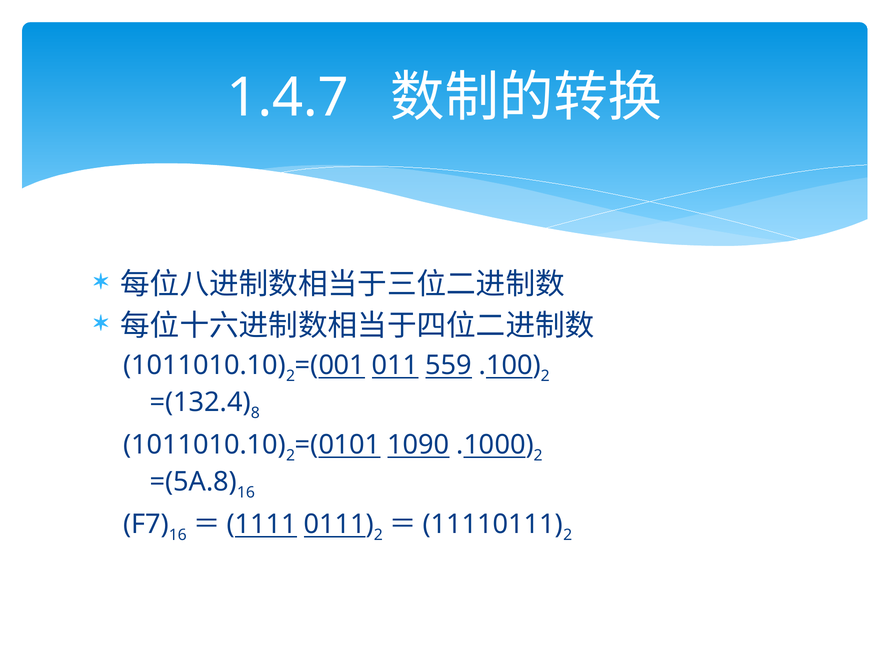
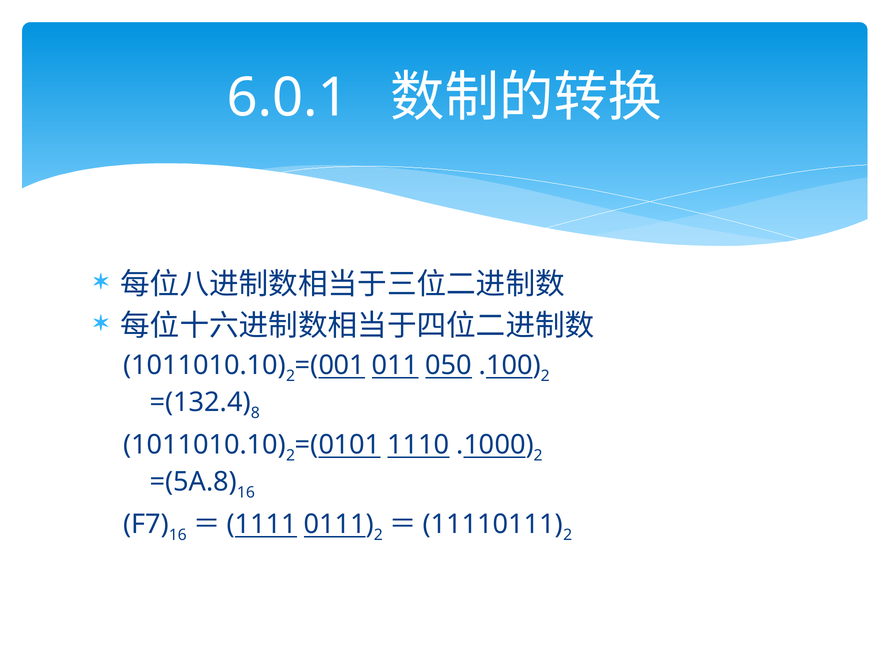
1.4.7: 1.4.7 -> 6.0.1
559: 559 -> 050
1090: 1090 -> 1110
